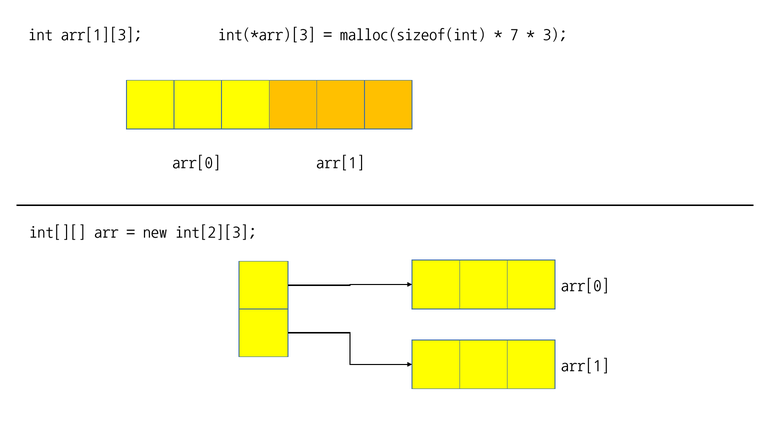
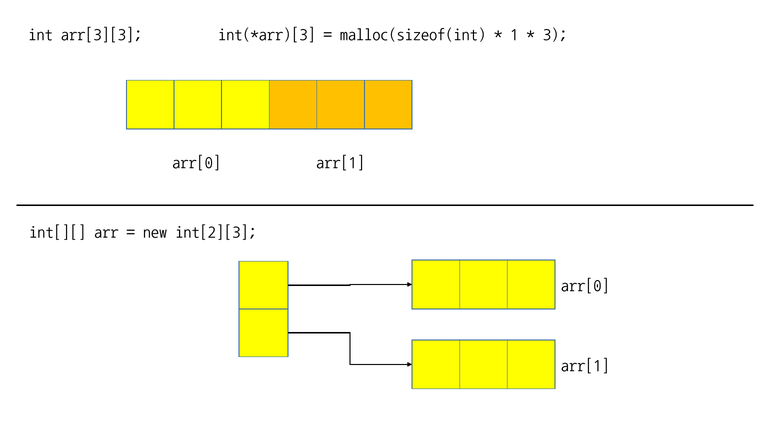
arr[1][3: arr[1][3 -> arr[3][3
7: 7 -> 1
